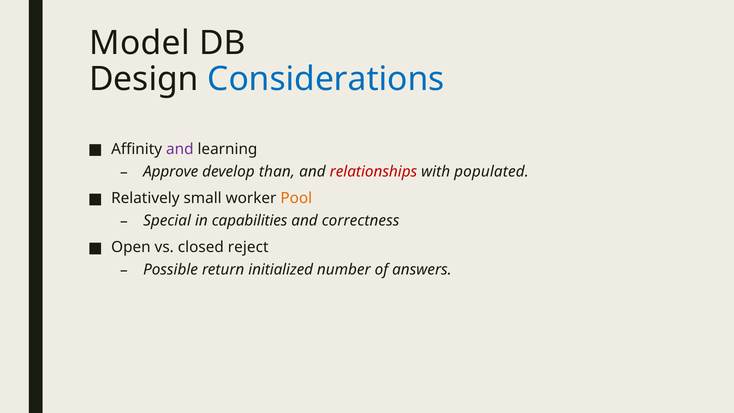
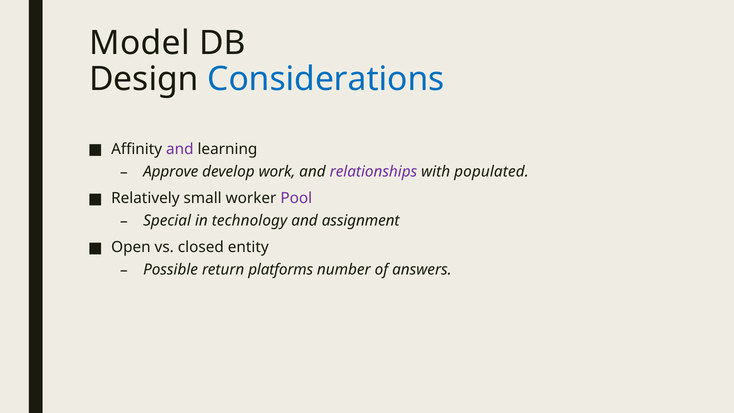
than: than -> work
relationships colour: red -> purple
Pool colour: orange -> purple
capabilities: capabilities -> technology
correctness: correctness -> assignment
reject: reject -> entity
initialized: initialized -> platforms
